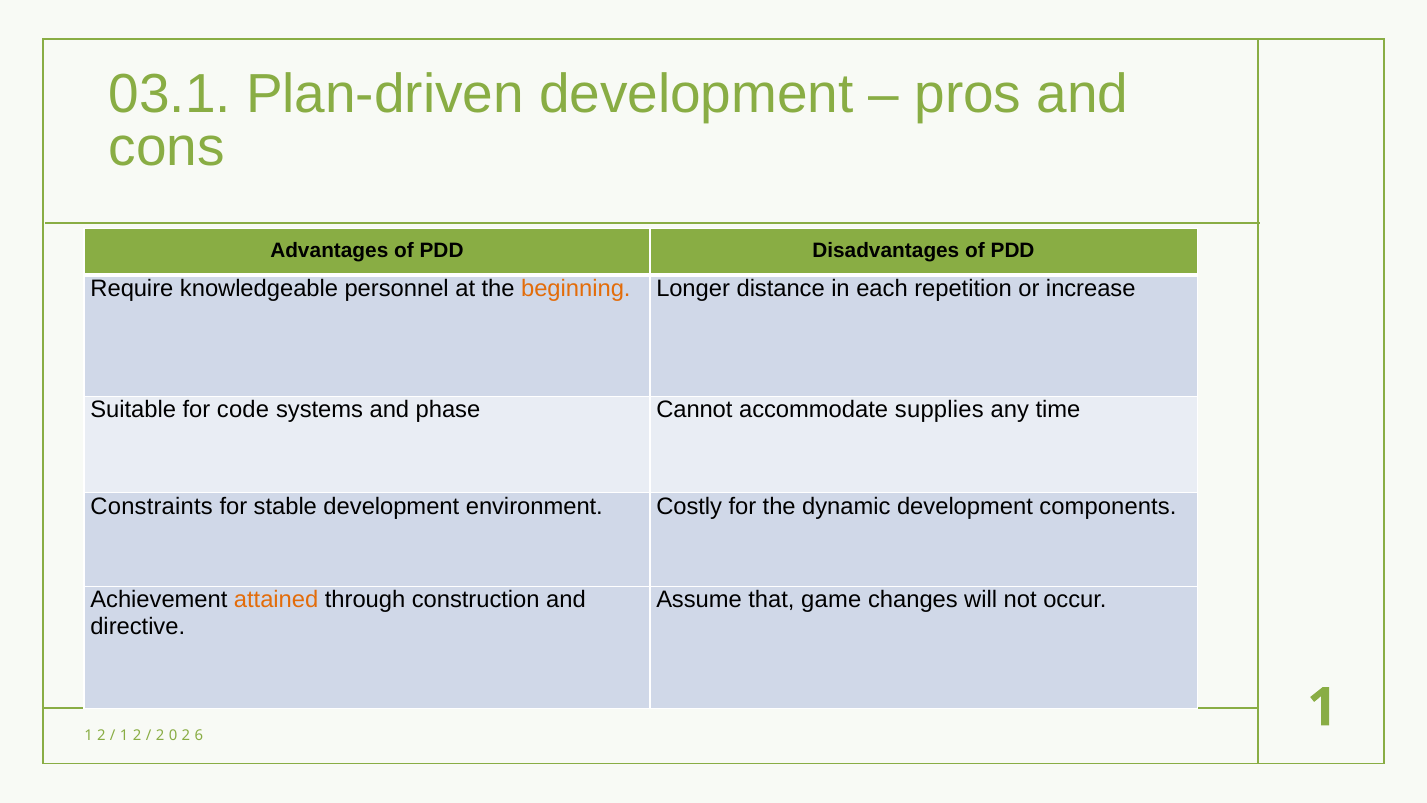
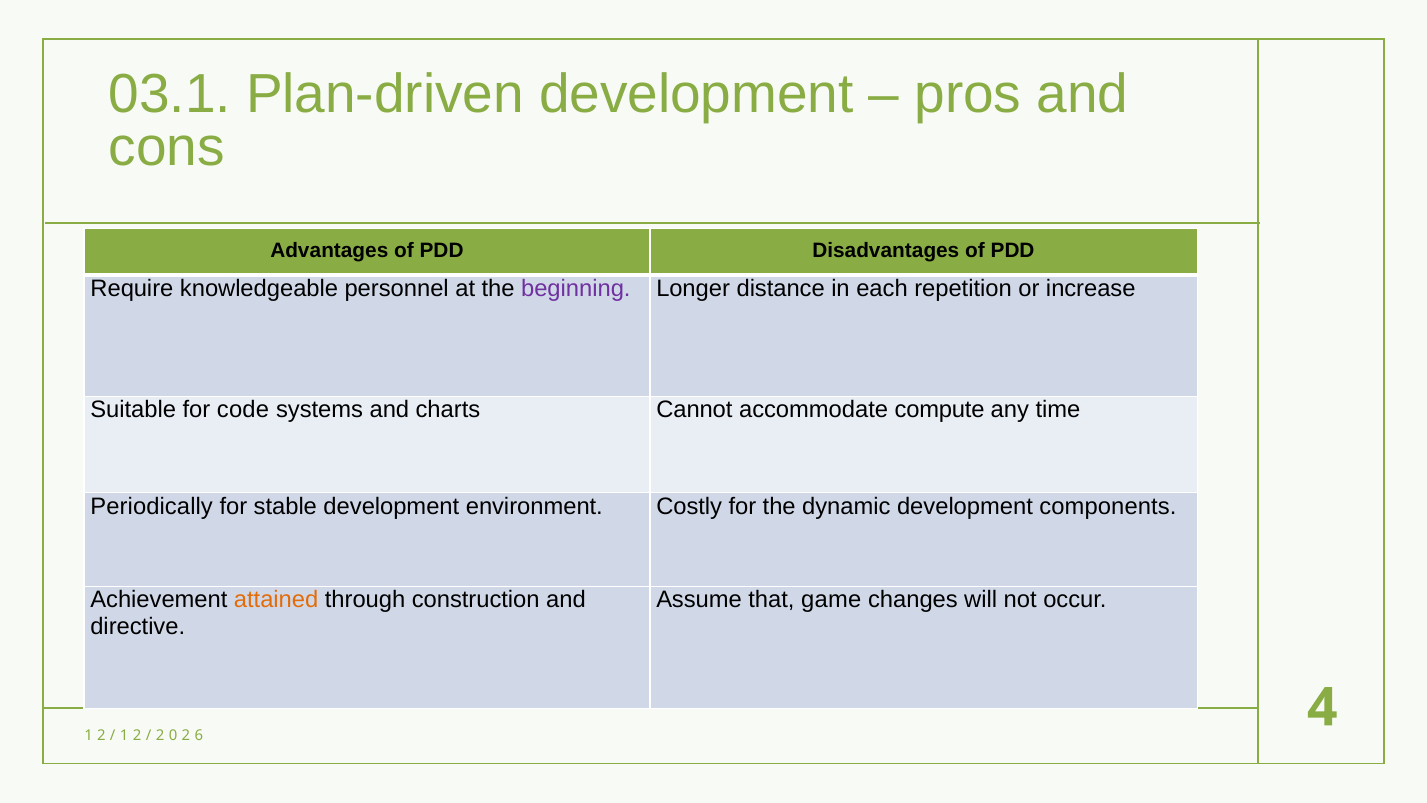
beginning colour: orange -> purple
phase: phase -> charts
supplies: supplies -> compute
Constraints: Constraints -> Periodically
1 at (1322, 707): 1 -> 4
